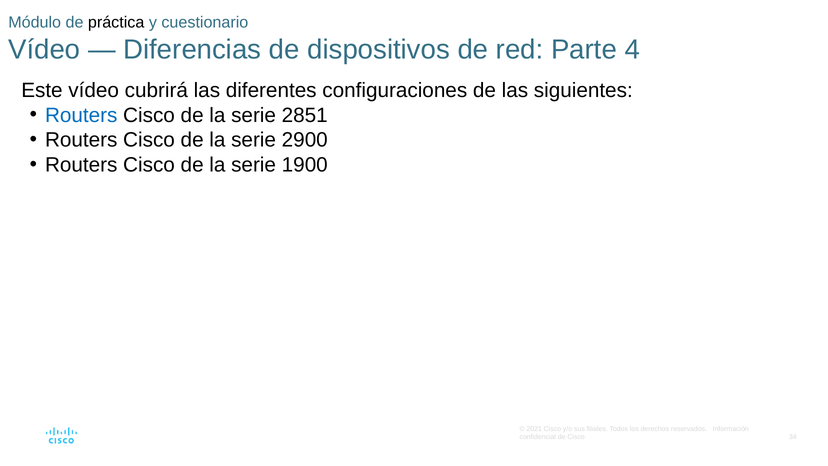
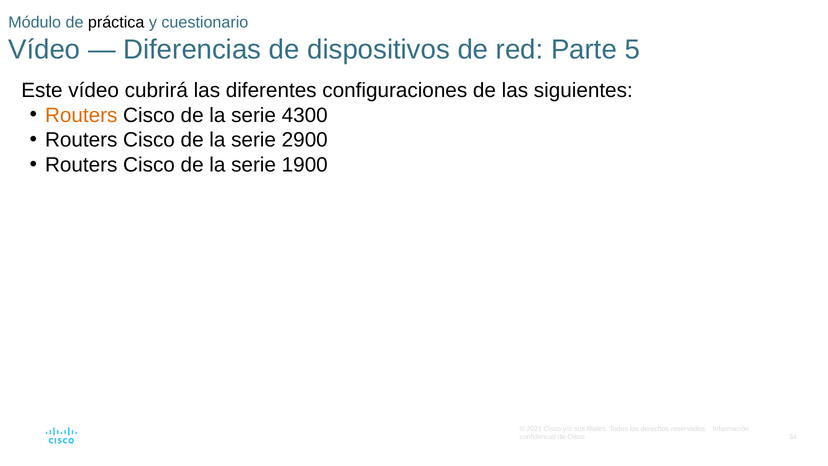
4: 4 -> 5
Routers at (81, 115) colour: blue -> orange
2851: 2851 -> 4300
